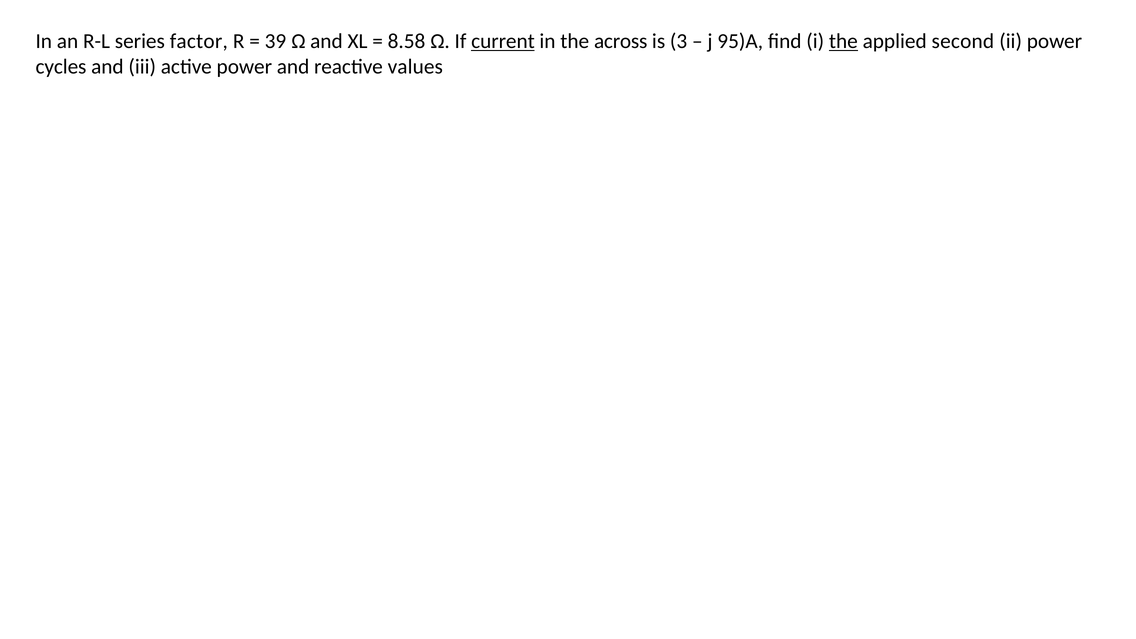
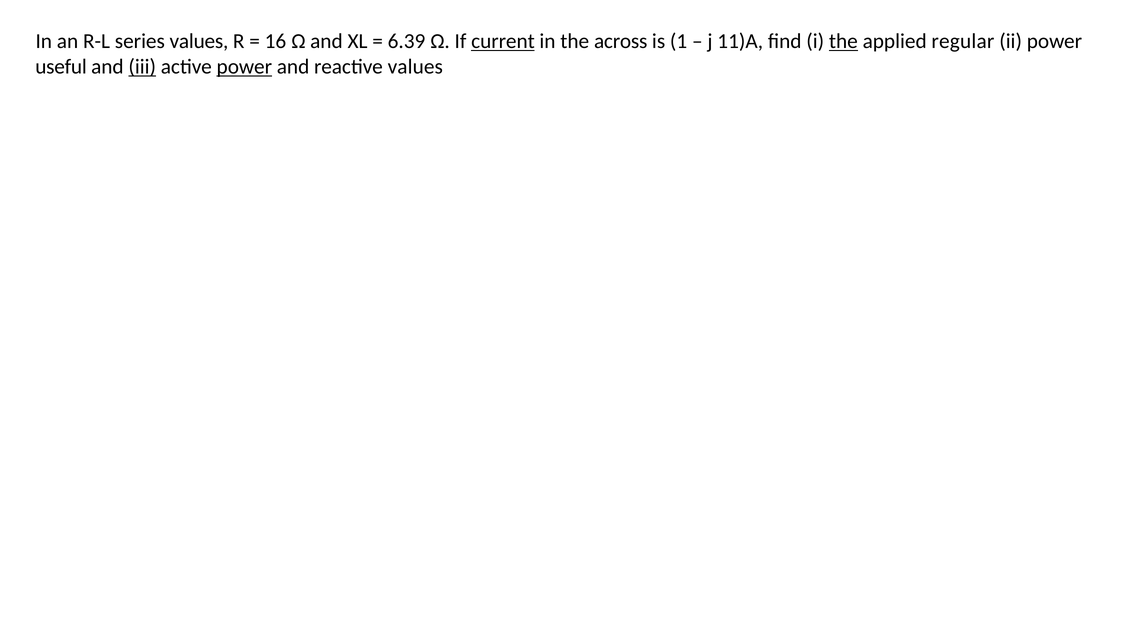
series factor: factor -> values
39: 39 -> 16
8.58: 8.58 -> 6.39
3: 3 -> 1
95)A: 95)A -> 11)A
second: second -> regular
cycles: cycles -> useful
iii underline: none -> present
power at (244, 67) underline: none -> present
